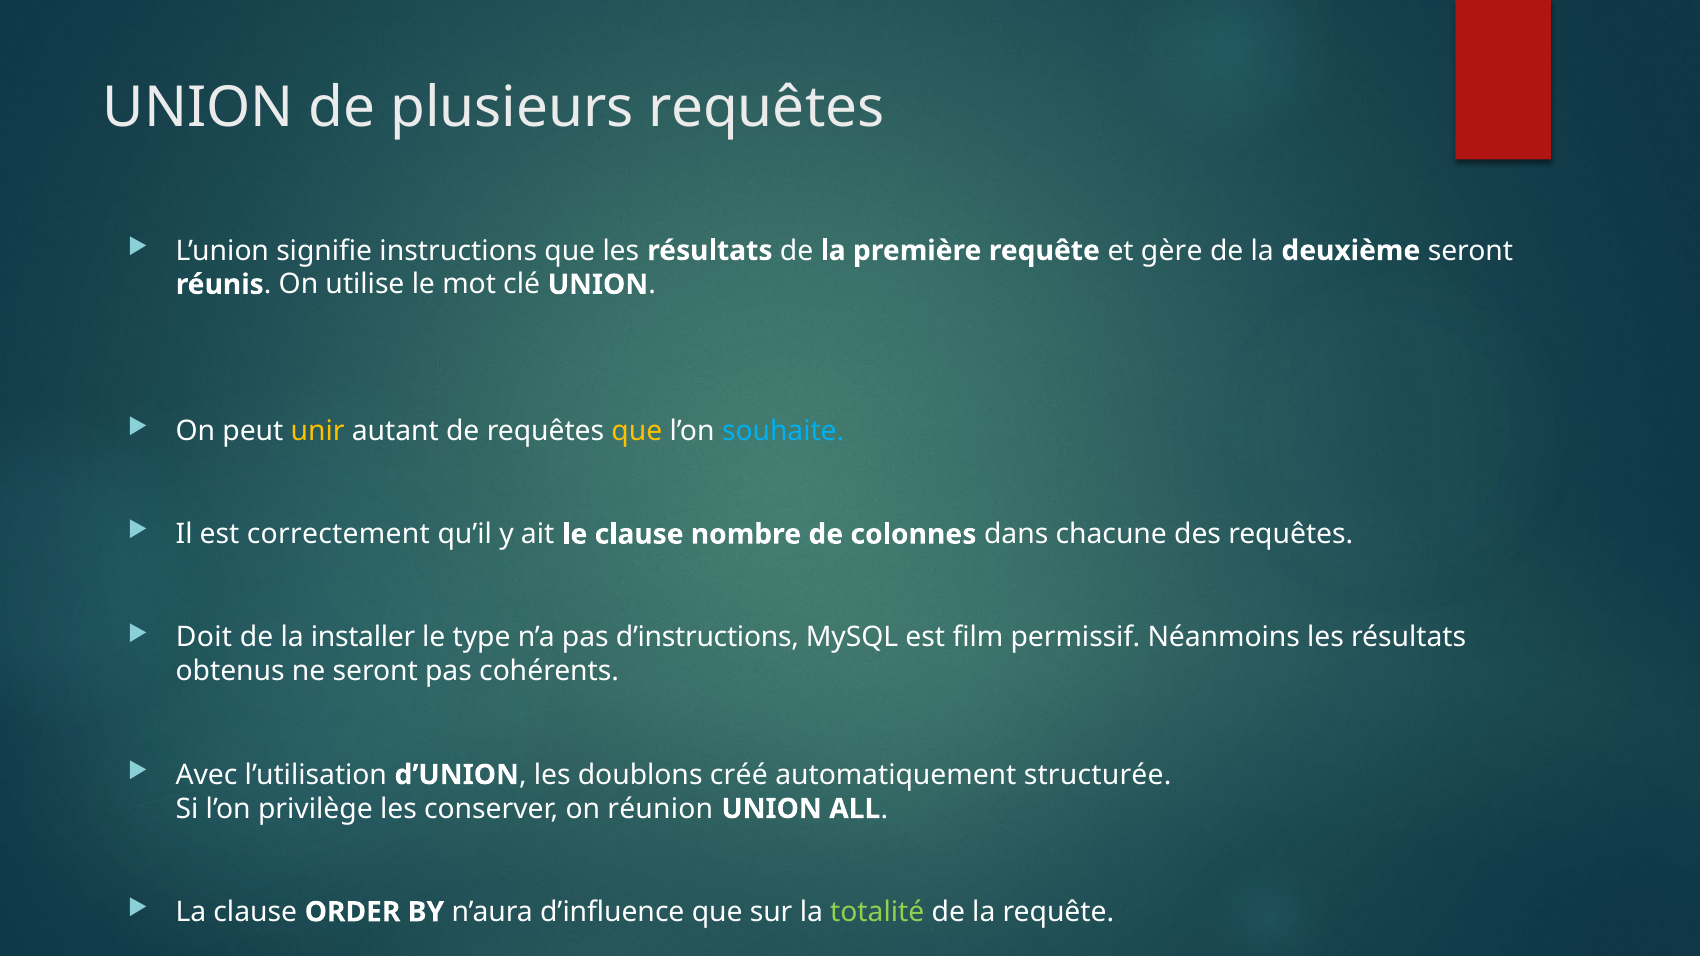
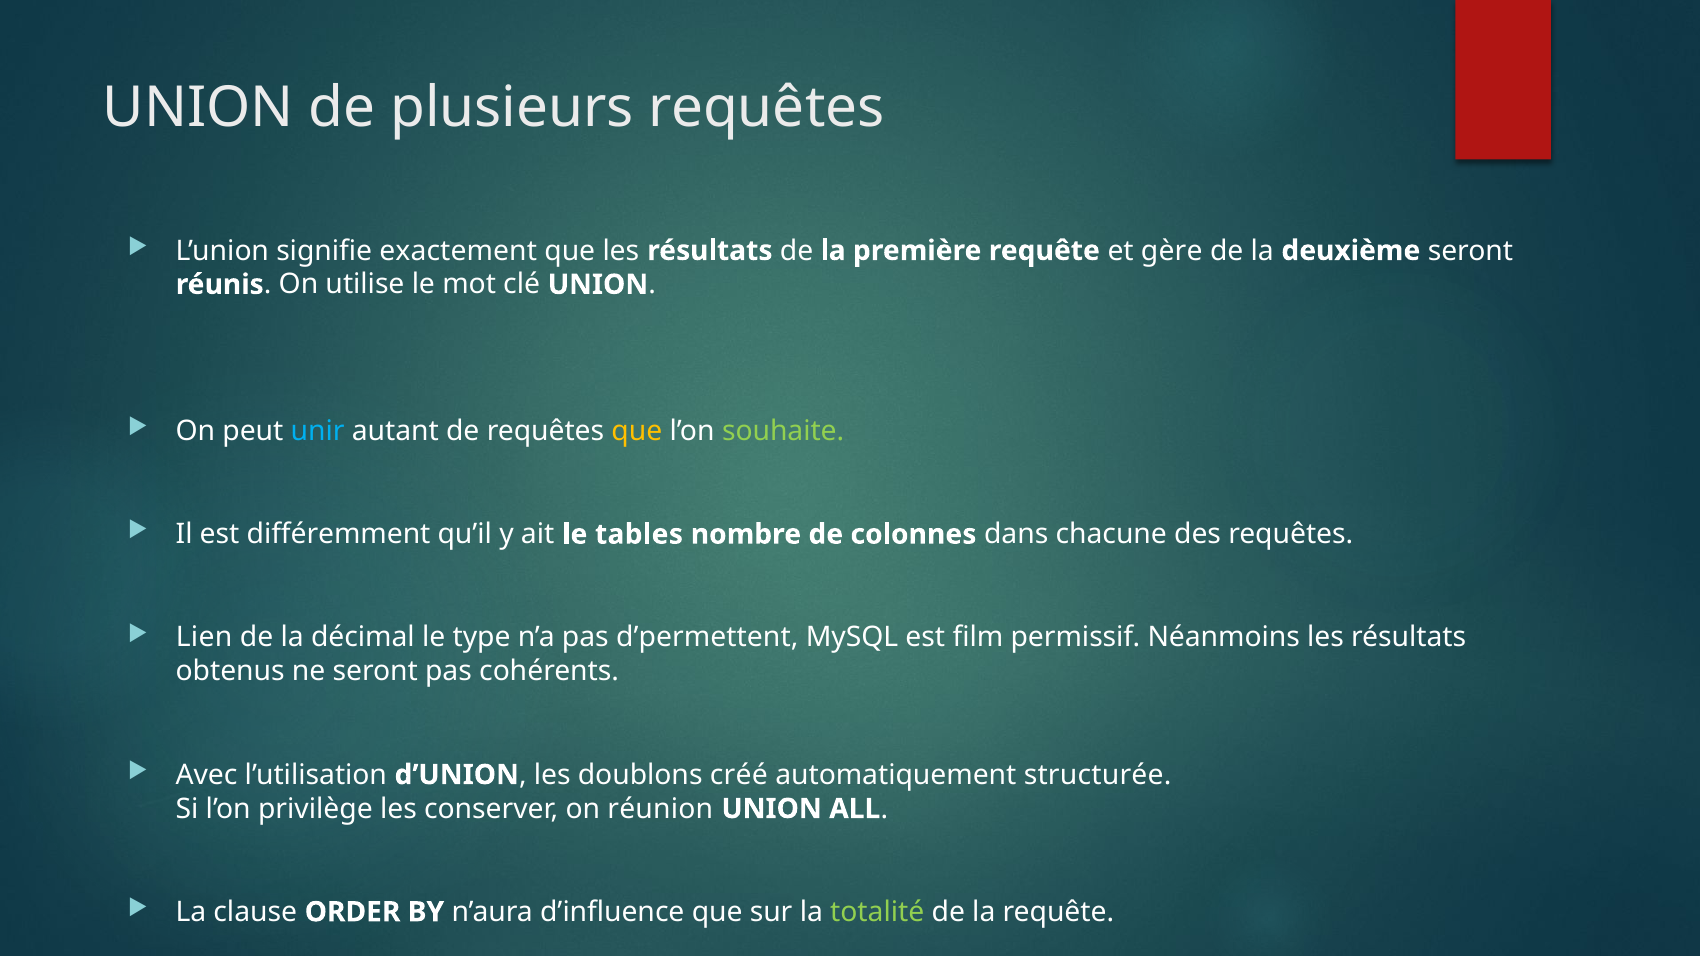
instructions: instructions -> exactement
unir colour: yellow -> light blue
souhaite colour: light blue -> light green
correctement: correctement -> différemment
le clause: clause -> tables
Doit: Doit -> Lien
installer: installer -> décimal
d’instructions: d’instructions -> d’permettent
